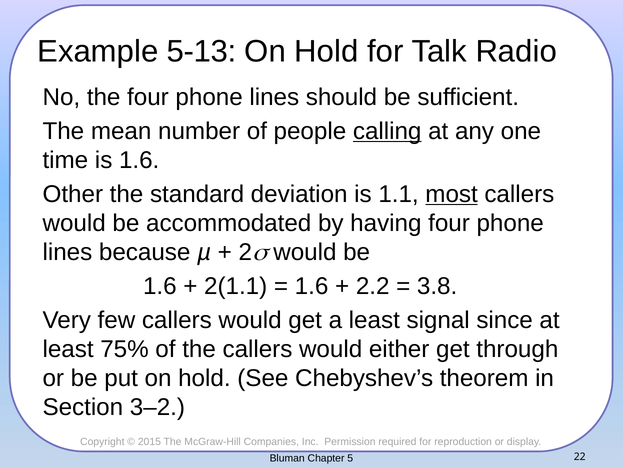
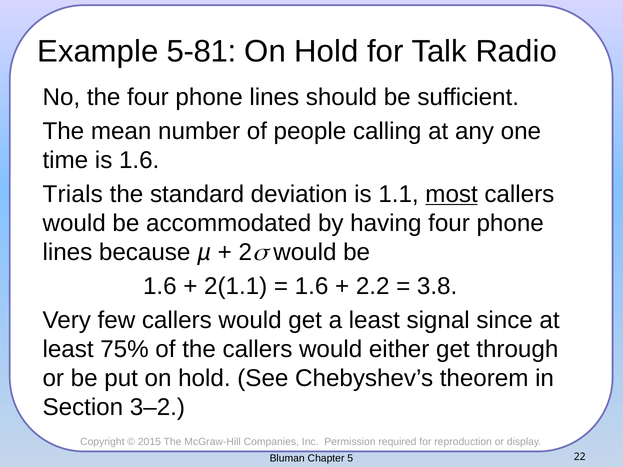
5-13: 5-13 -> 5-81
calling underline: present -> none
Other: Other -> Trials
